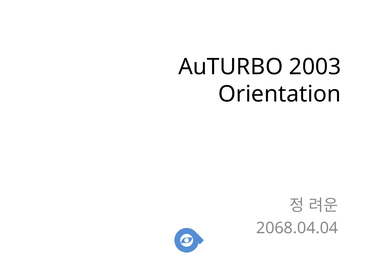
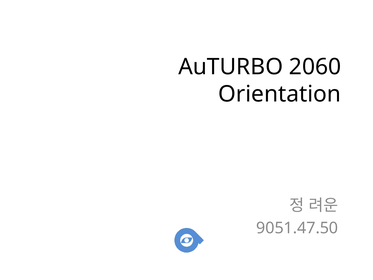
2003: 2003 -> 2060
2068.04.04: 2068.04.04 -> 9051.47.50
